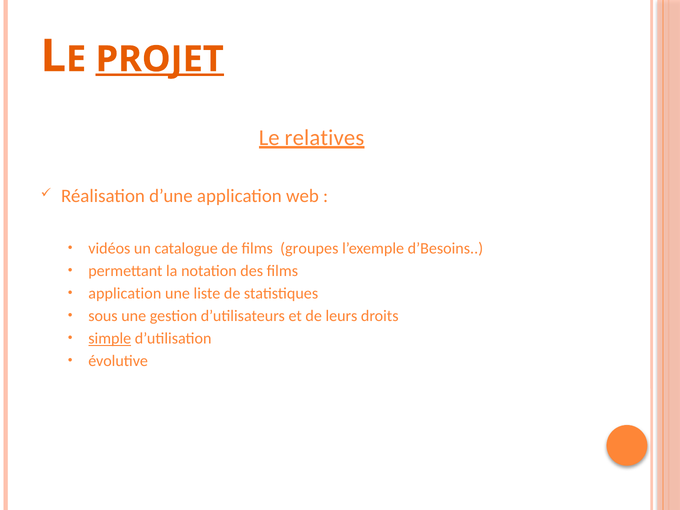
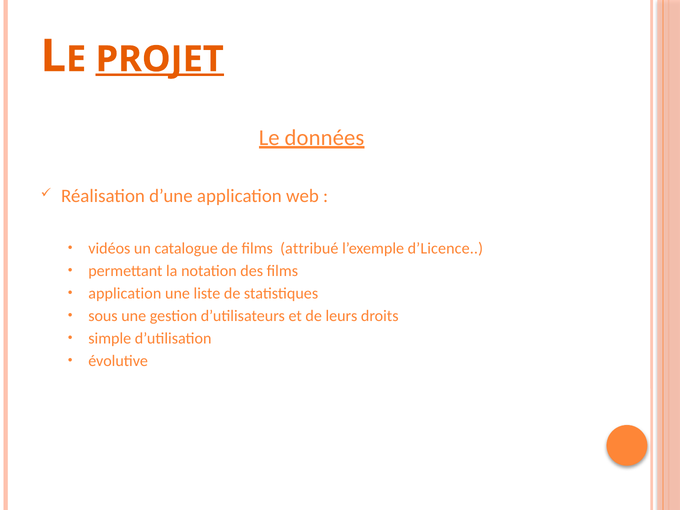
relatives: relatives -> données
groupes: groupes -> attribué
d’Besoins: d’Besoins -> d’Licence
simple underline: present -> none
